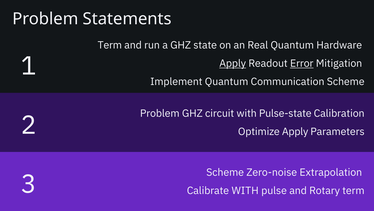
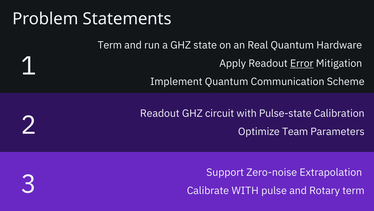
Apply at (233, 63) underline: present -> none
Problem at (160, 113): Problem -> Readout
Optimize Apply: Apply -> Team
Scheme at (225, 172): Scheme -> Support
